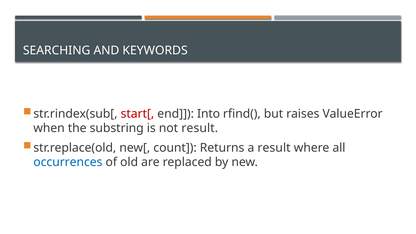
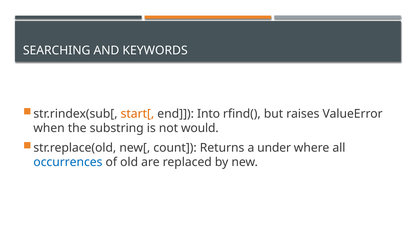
start[ colour: red -> orange
not result: result -> would
a result: result -> under
